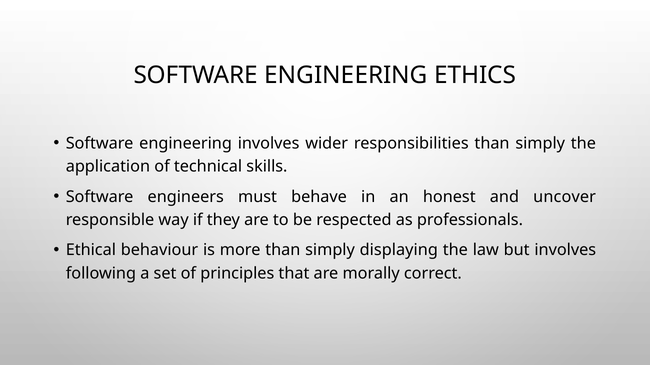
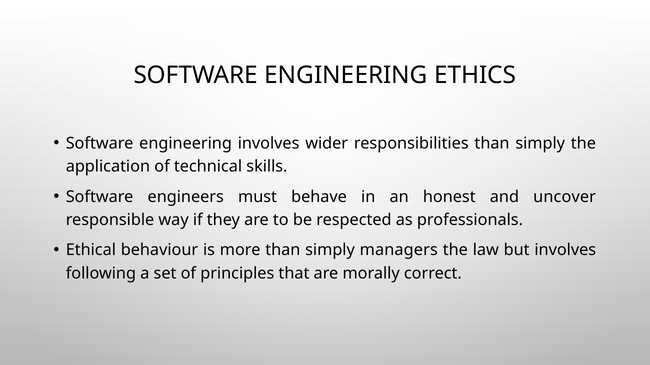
displaying: displaying -> managers
